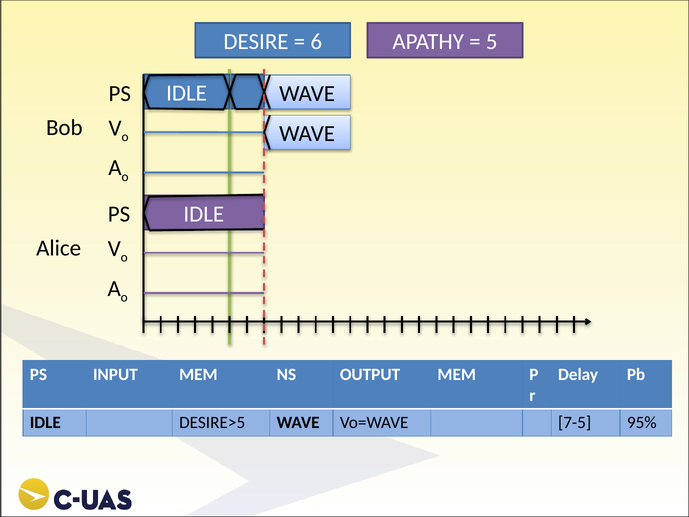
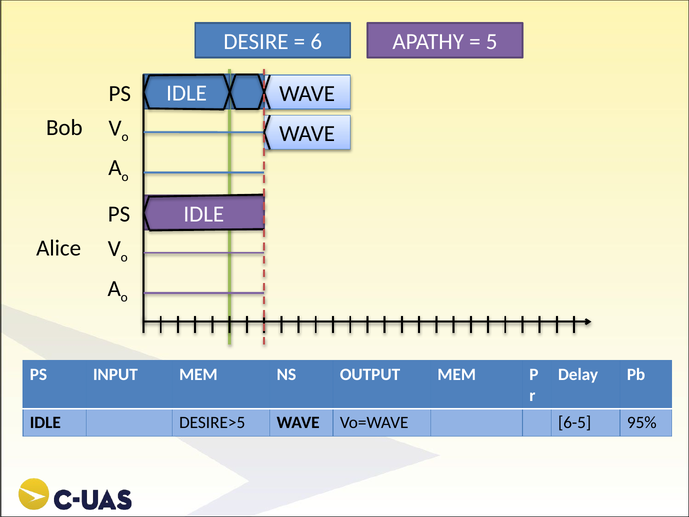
7-5: 7-5 -> 6-5
